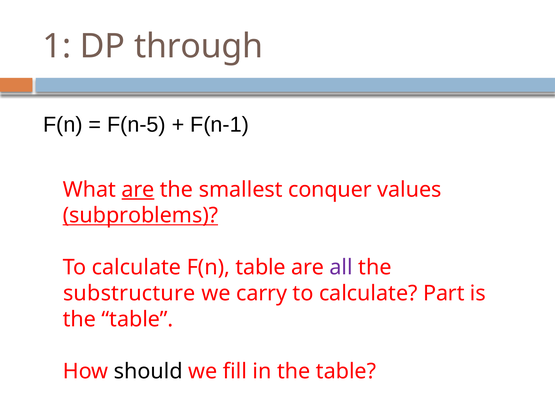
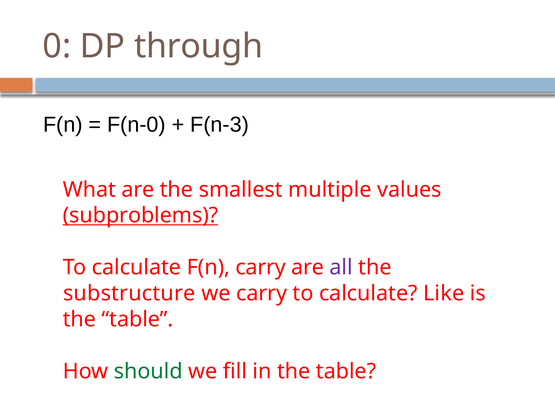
1: 1 -> 0
F(n-5: F(n-5 -> F(n-0
F(n-1: F(n-1 -> F(n-3
are at (138, 189) underline: present -> none
conquer: conquer -> multiple
F(n table: table -> carry
Part: Part -> Like
should colour: black -> green
